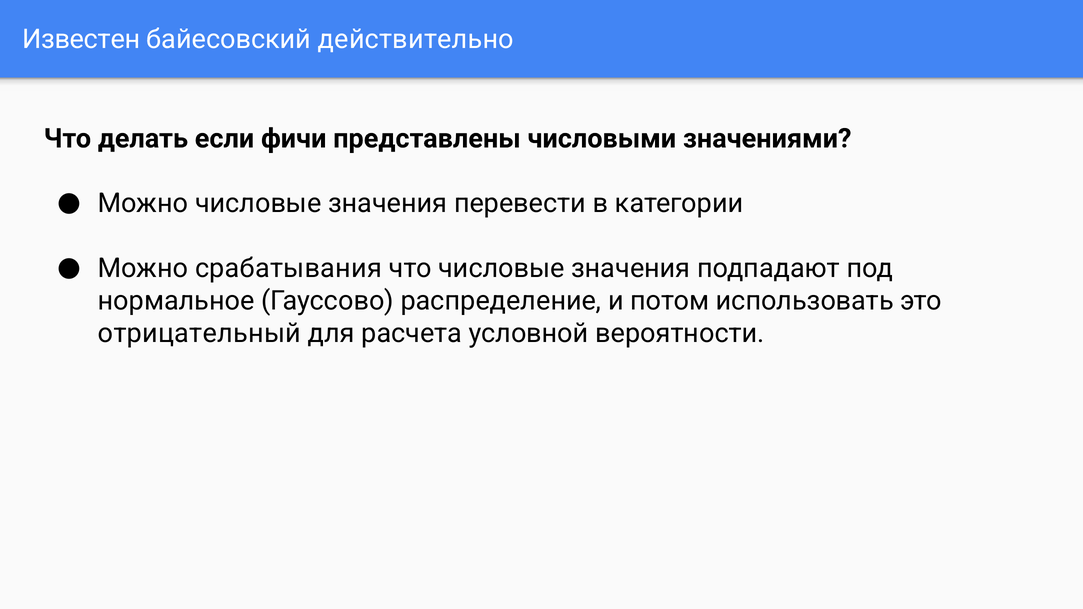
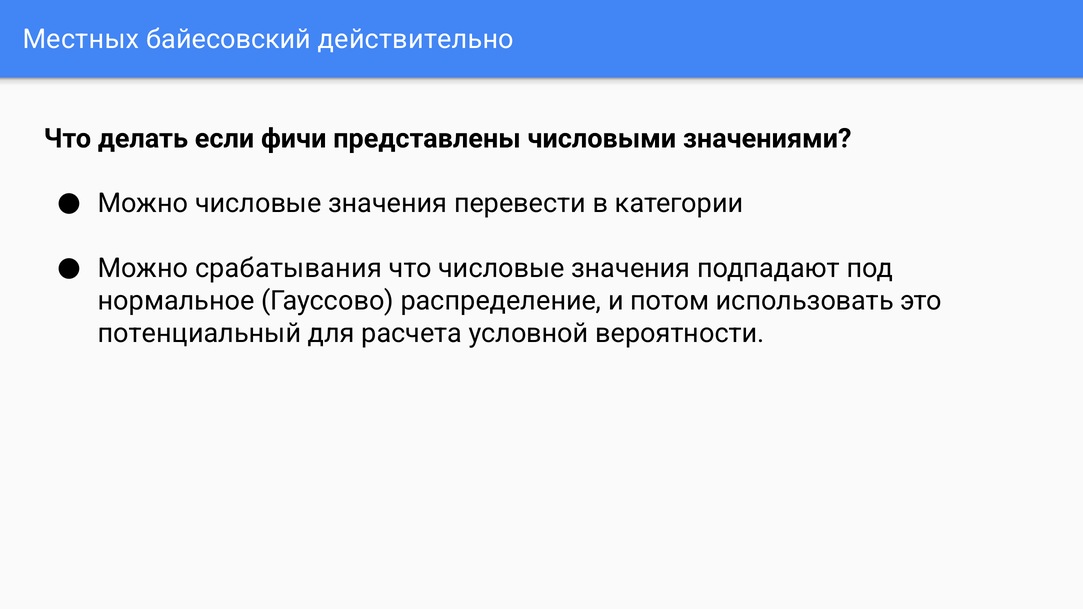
Известен: Известен -> Местных
отрицательный: отрицательный -> потенциальный
